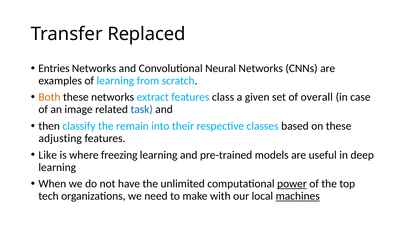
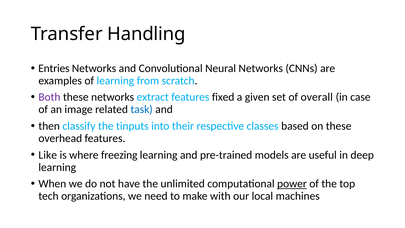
Replaced: Replaced -> Handling
Both colour: orange -> purple
class: class -> fixed
remain: remain -> tinputs
adjusting: adjusting -> overhead
machines underline: present -> none
